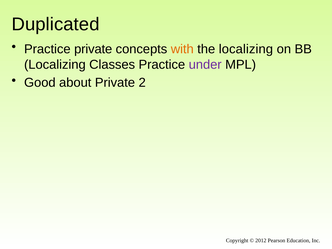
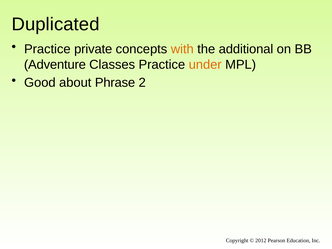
the localizing: localizing -> additional
Localizing at (55, 65): Localizing -> Adventure
under colour: purple -> orange
about Private: Private -> Phrase
